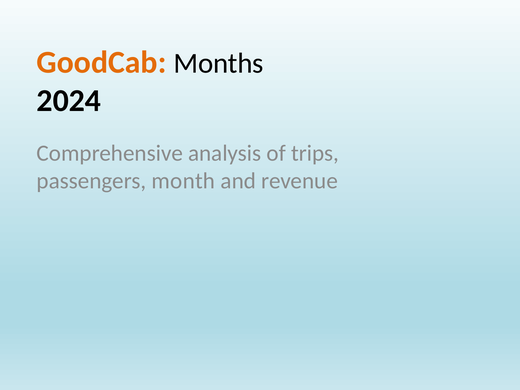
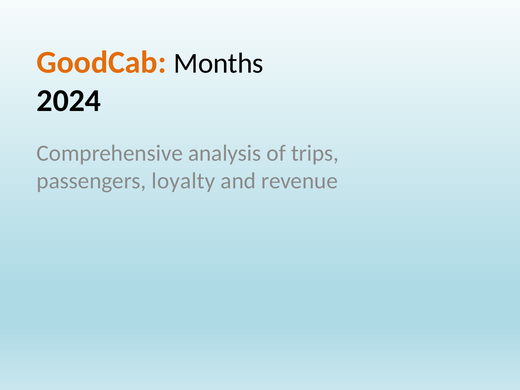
month: month -> loyalty
